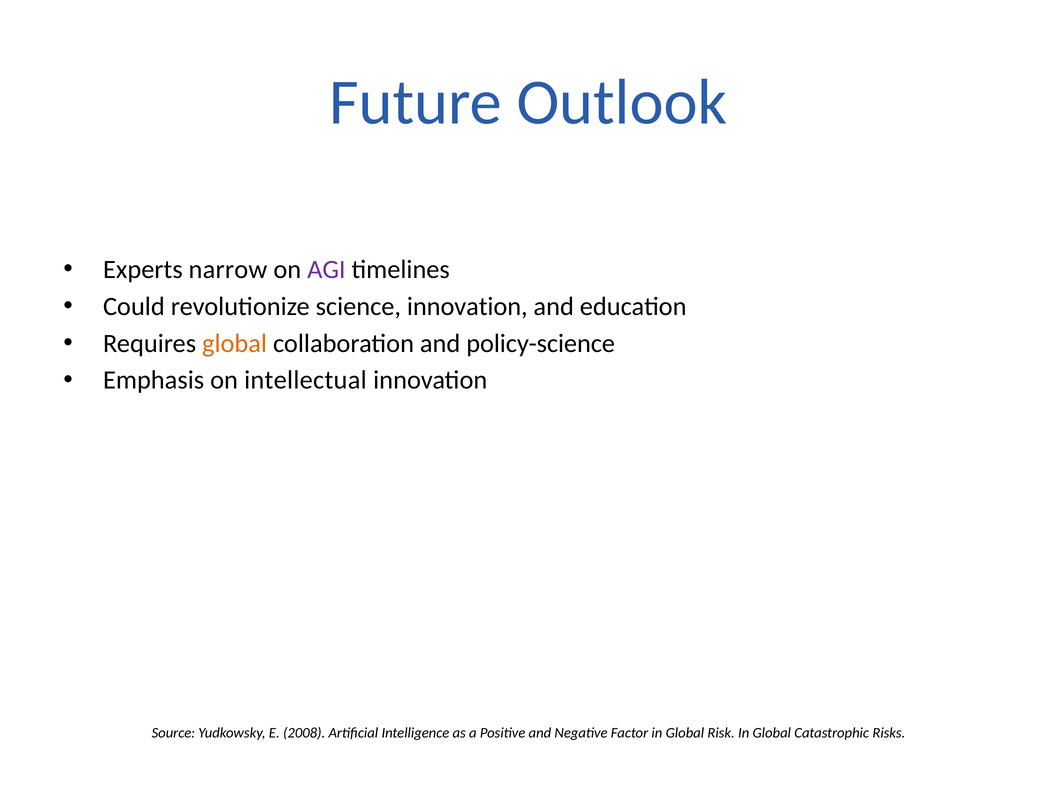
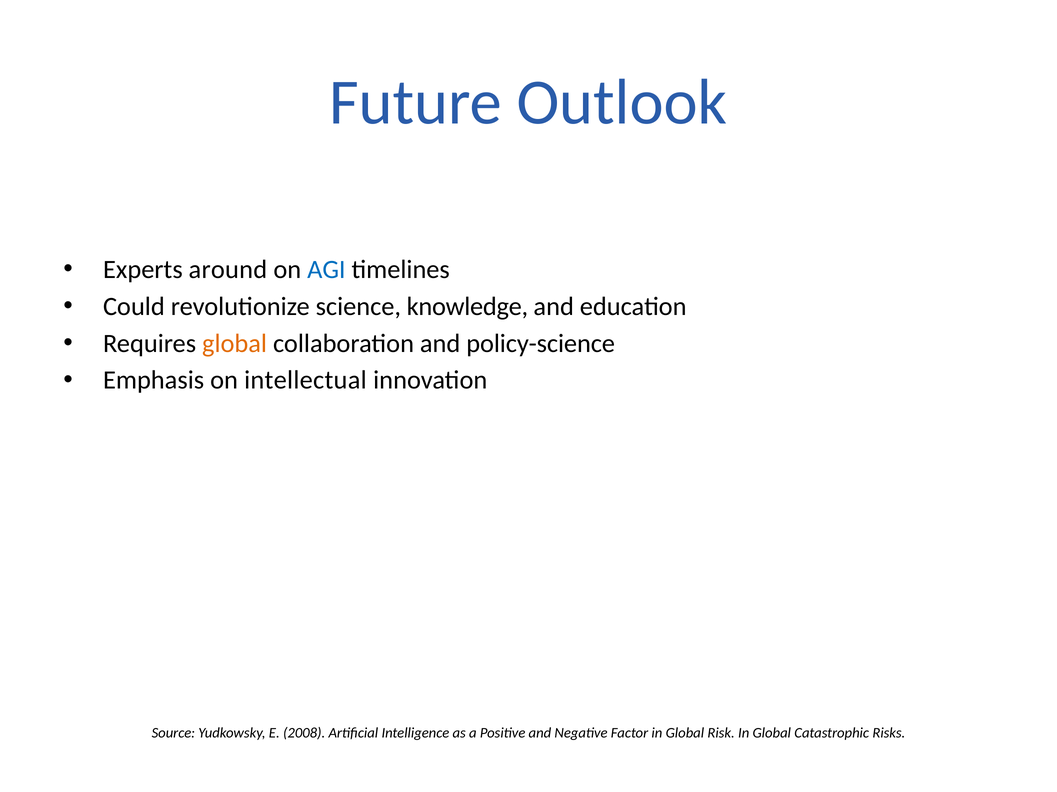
narrow: narrow -> around
AGI colour: purple -> blue
science innovation: innovation -> knowledge
